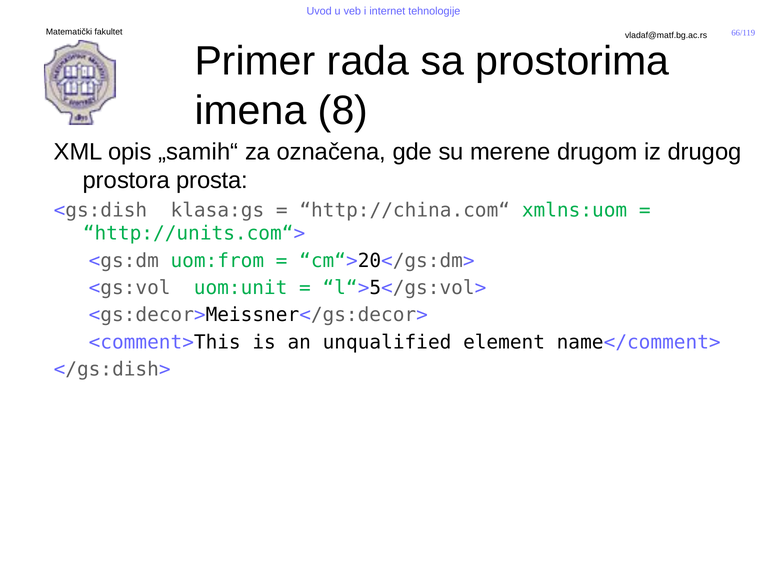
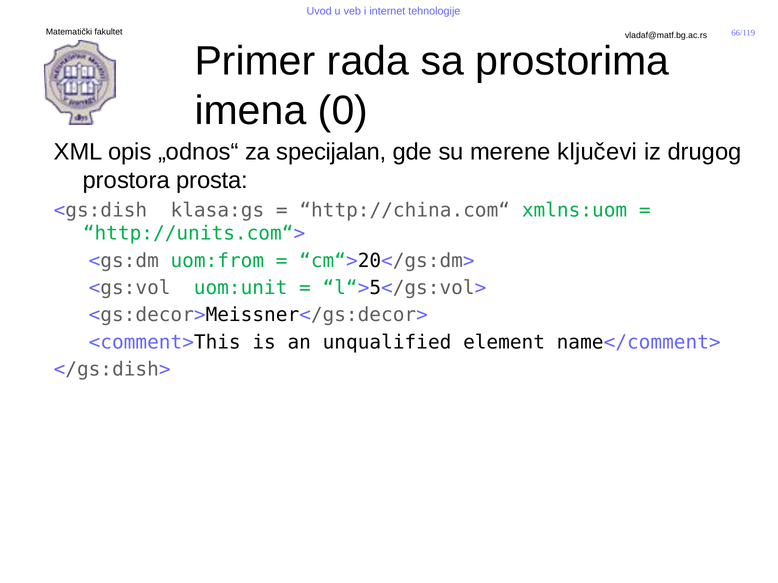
8: 8 -> 0
„samih“: „samih“ -> „odnos“
označena: označena -> specijalan
drugom: drugom -> ključevi
